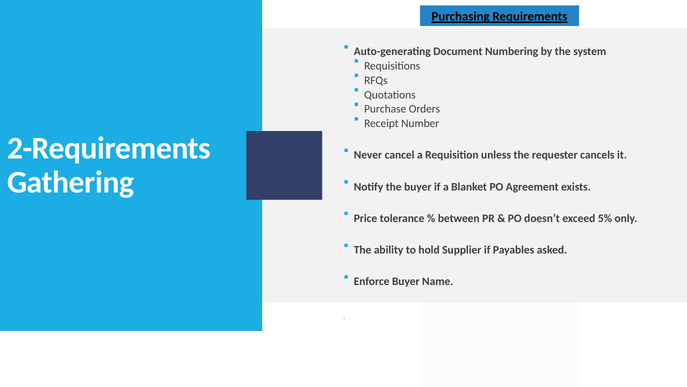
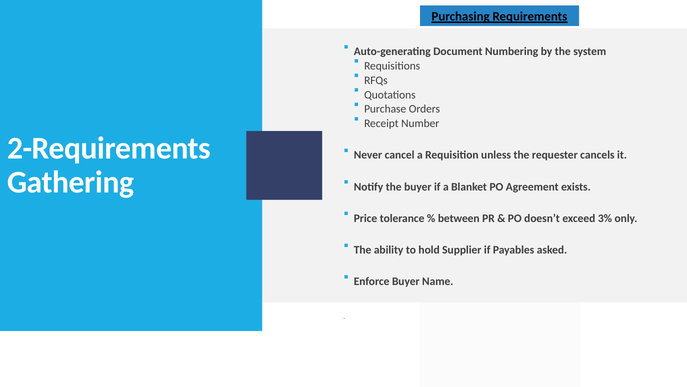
5%: 5% -> 3%
